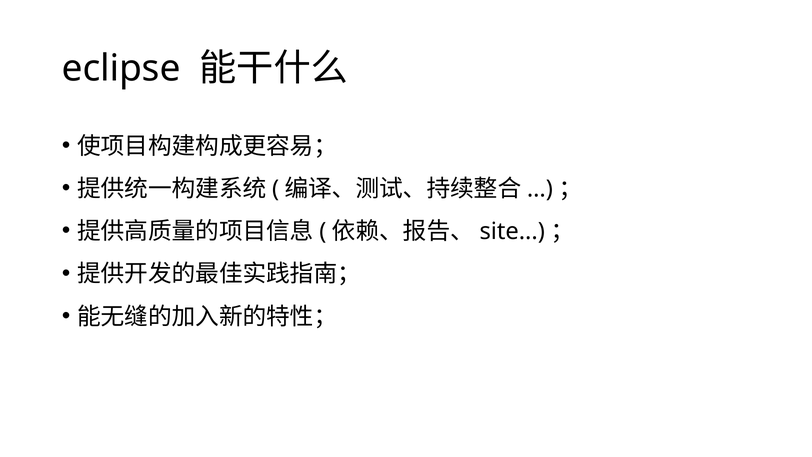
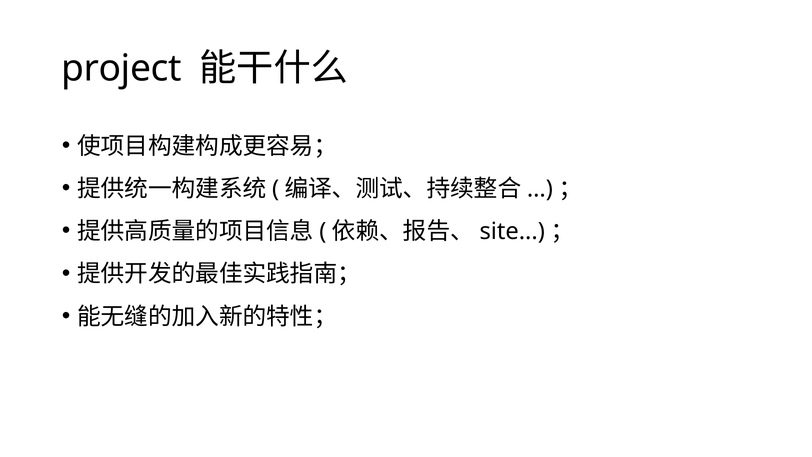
eclipse: eclipse -> project
